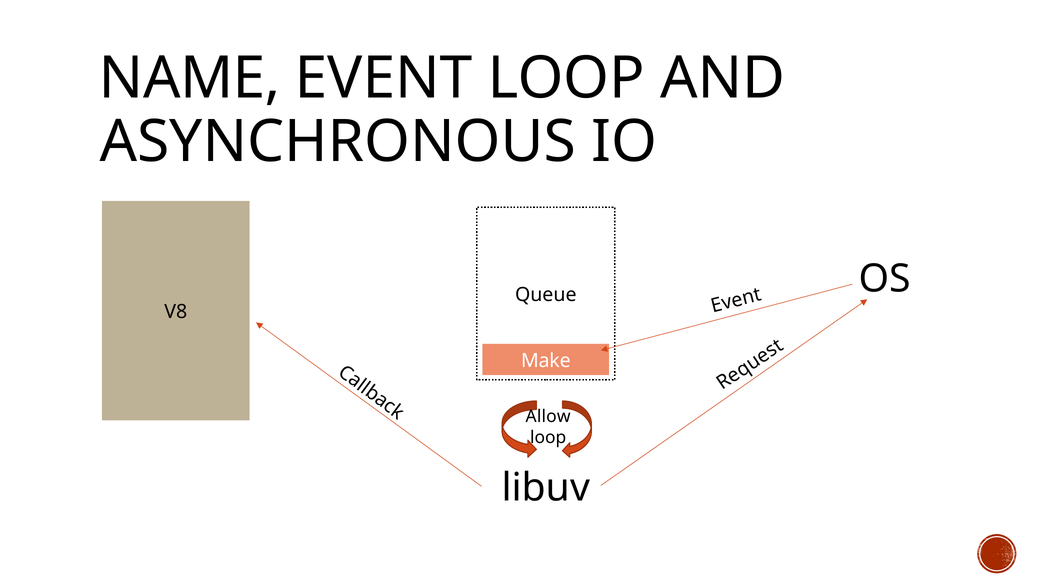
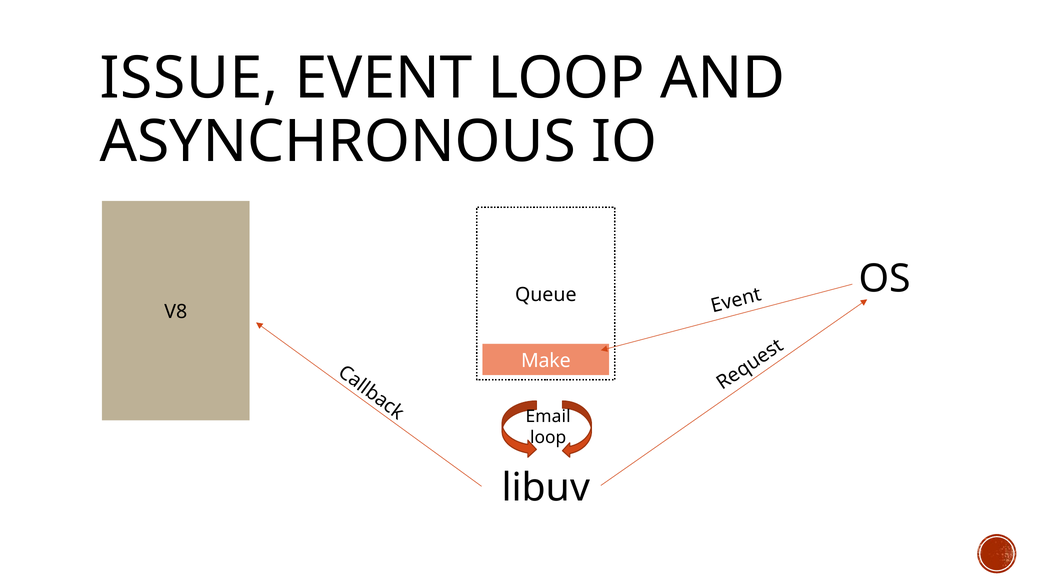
NAME: NAME -> ISSUE
Allow: Allow -> Email
